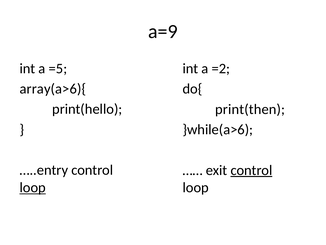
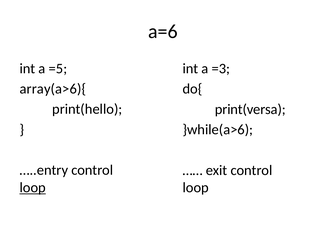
a=9: a=9 -> a=6
=2: =2 -> =3
print(then: print(then -> print(versa
control at (251, 170) underline: present -> none
